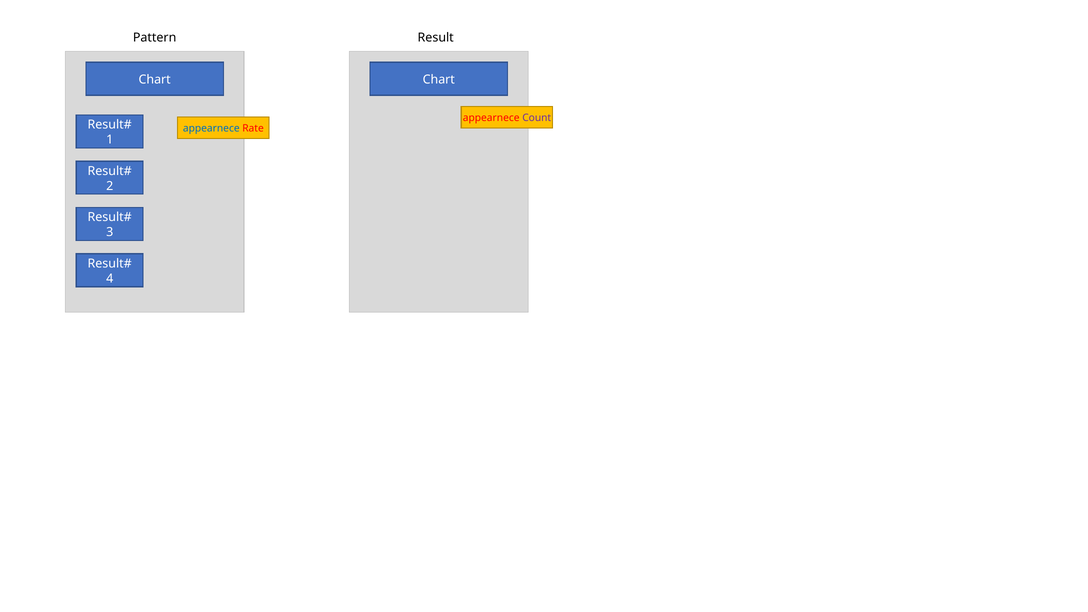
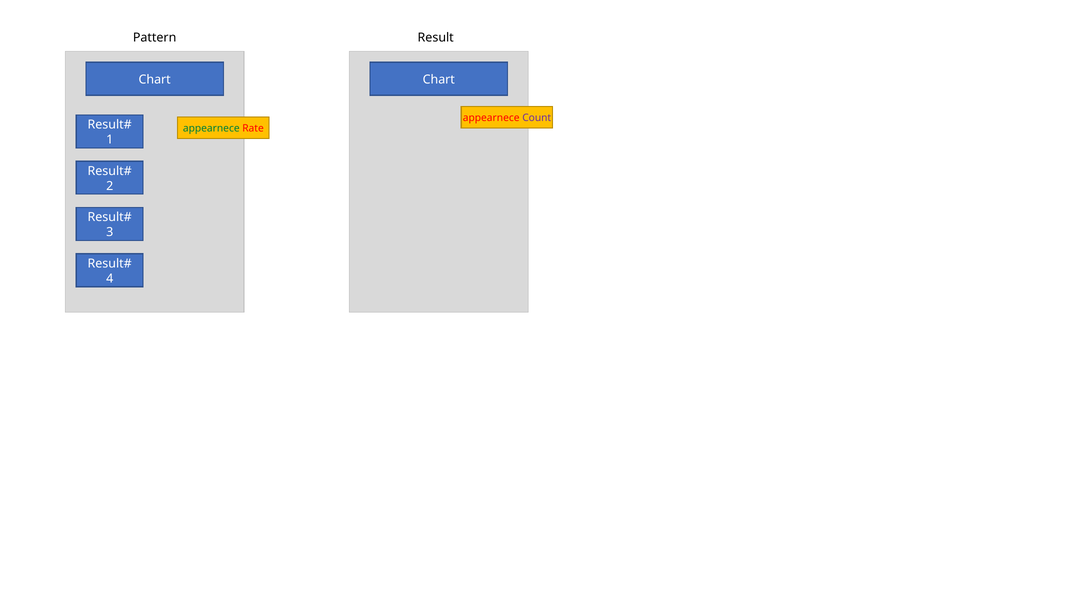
appearnece at (211, 128) colour: blue -> green
